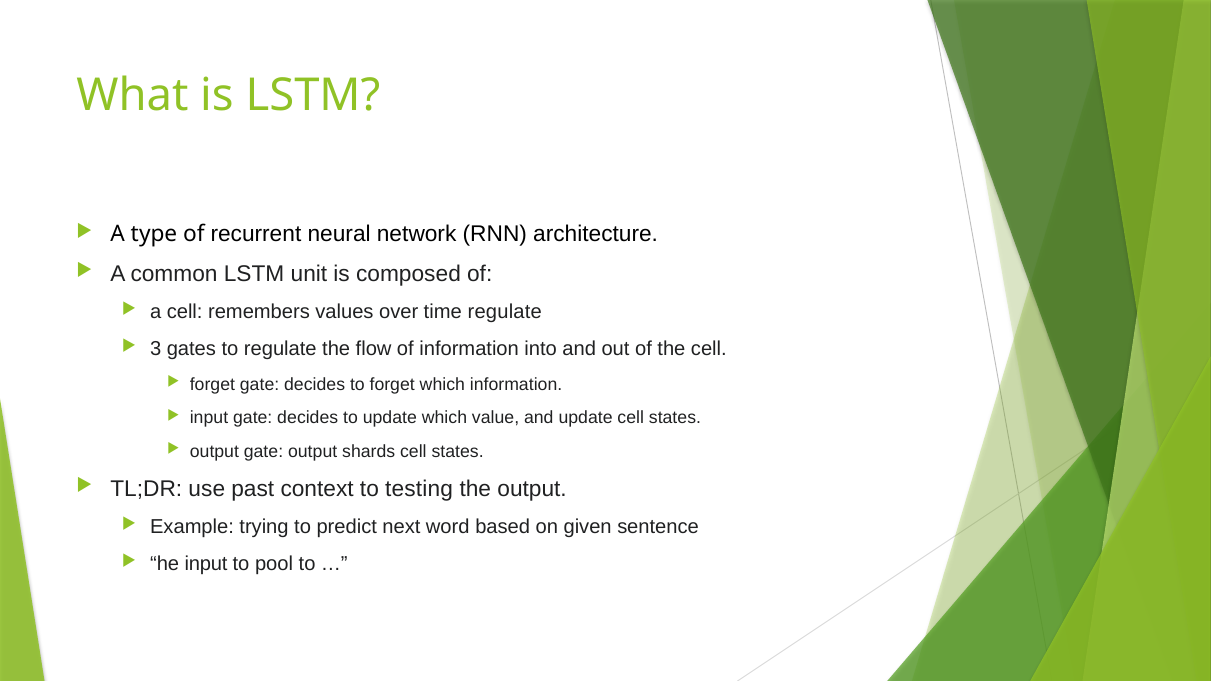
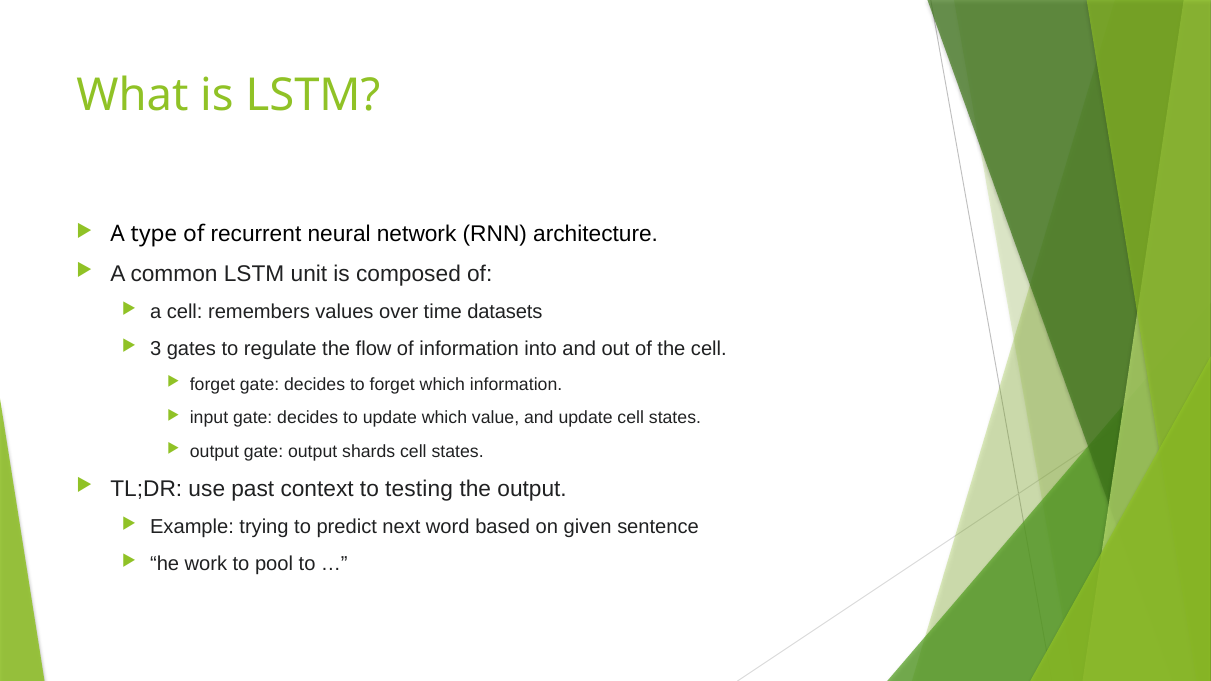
time regulate: regulate -> datasets
he input: input -> work
